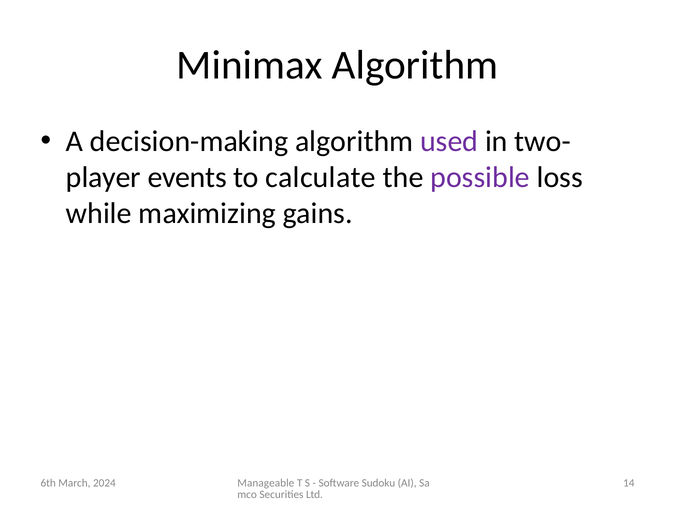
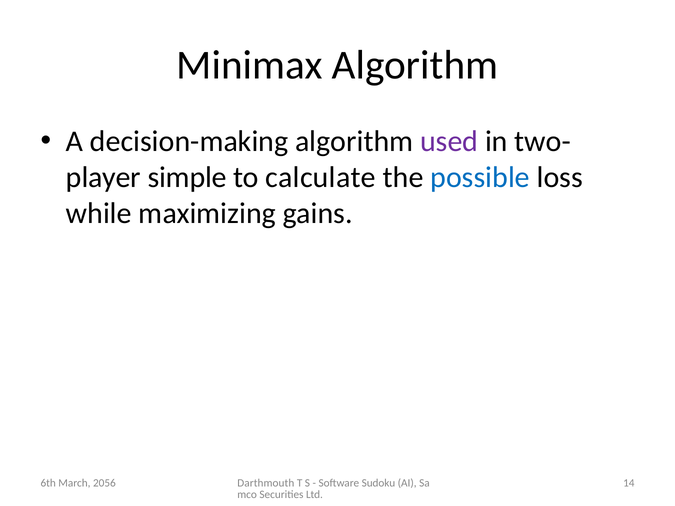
events: events -> simple
possible colour: purple -> blue
Manageable: Manageable -> Darthmouth
2024: 2024 -> 2056
